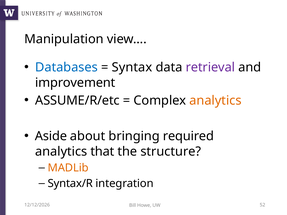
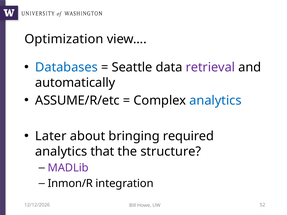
Manipulation: Manipulation -> Optimization
Syntax: Syntax -> Seattle
improvement: improvement -> automatically
analytics at (215, 101) colour: orange -> blue
Aside: Aside -> Later
MADLib colour: orange -> purple
Syntax/R: Syntax/R -> Inmon/R
